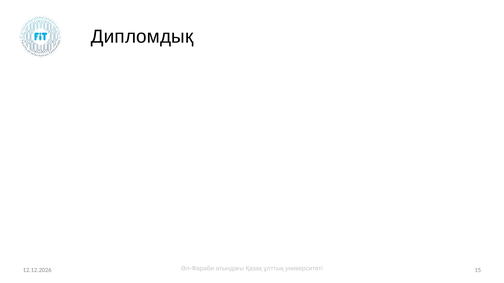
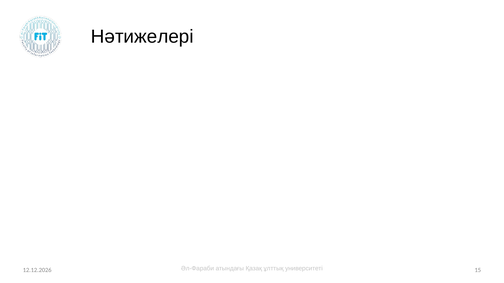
Дипломдық: Дипломдық -> Нәтижелері
